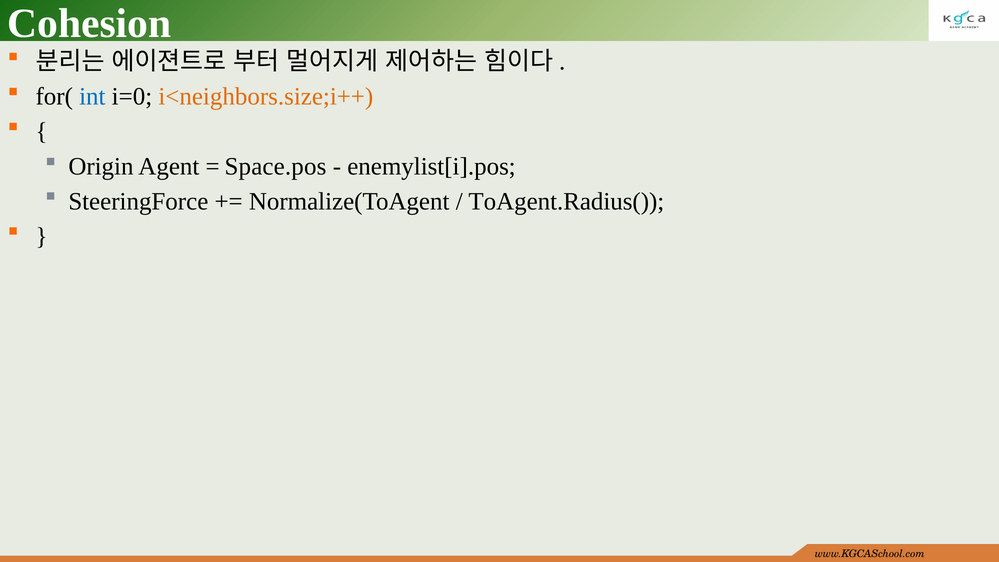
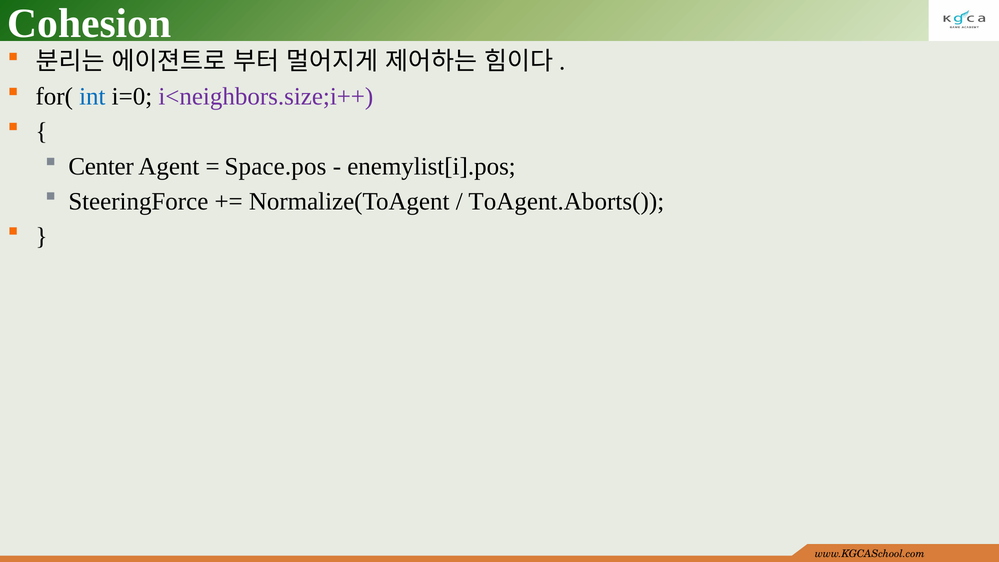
i<neighbors.size;i++ colour: orange -> purple
Origin: Origin -> Center
ToAgent.Radius(: ToAgent.Radius( -> ToAgent.Aborts(
